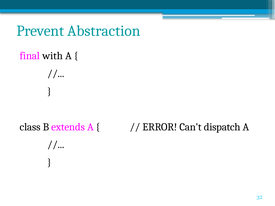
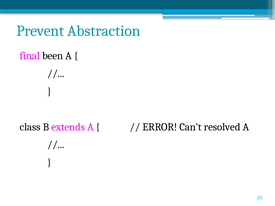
with: with -> been
dispatch: dispatch -> resolved
